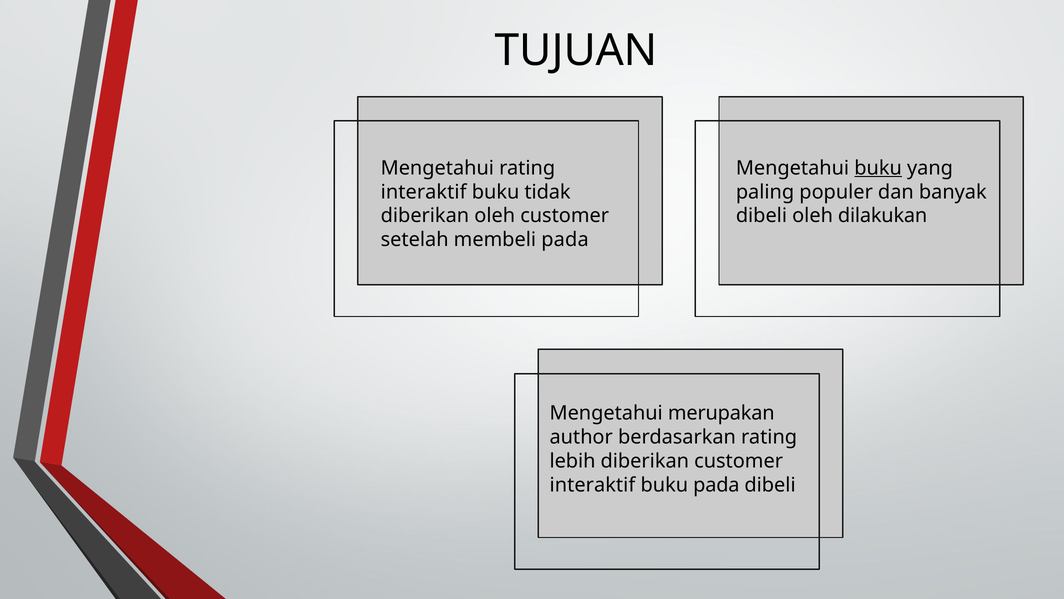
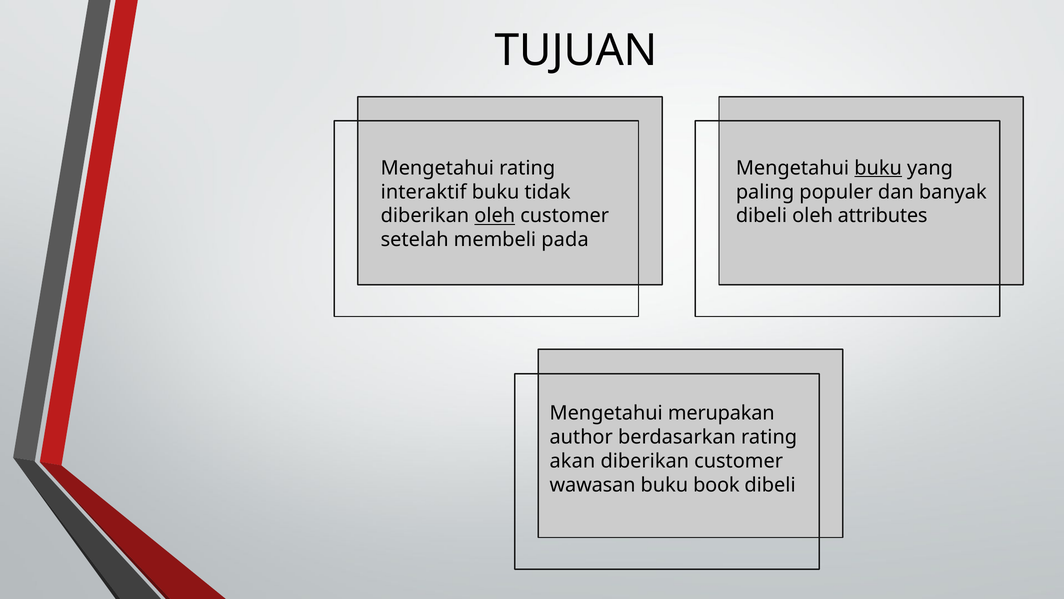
oleh at (495, 216) underline: none -> present
dilakukan: dilakukan -> attributes
lebih: lebih -> akan
interaktif at (592, 485): interaktif -> wawasan
buku pada: pada -> book
